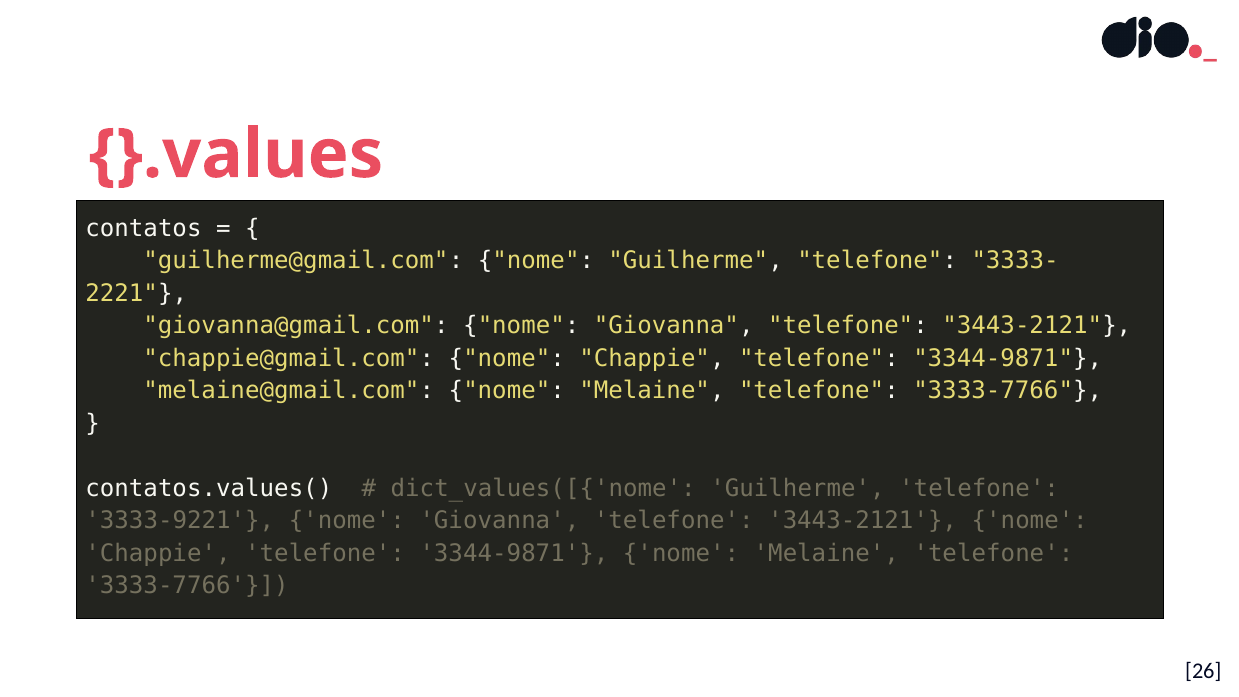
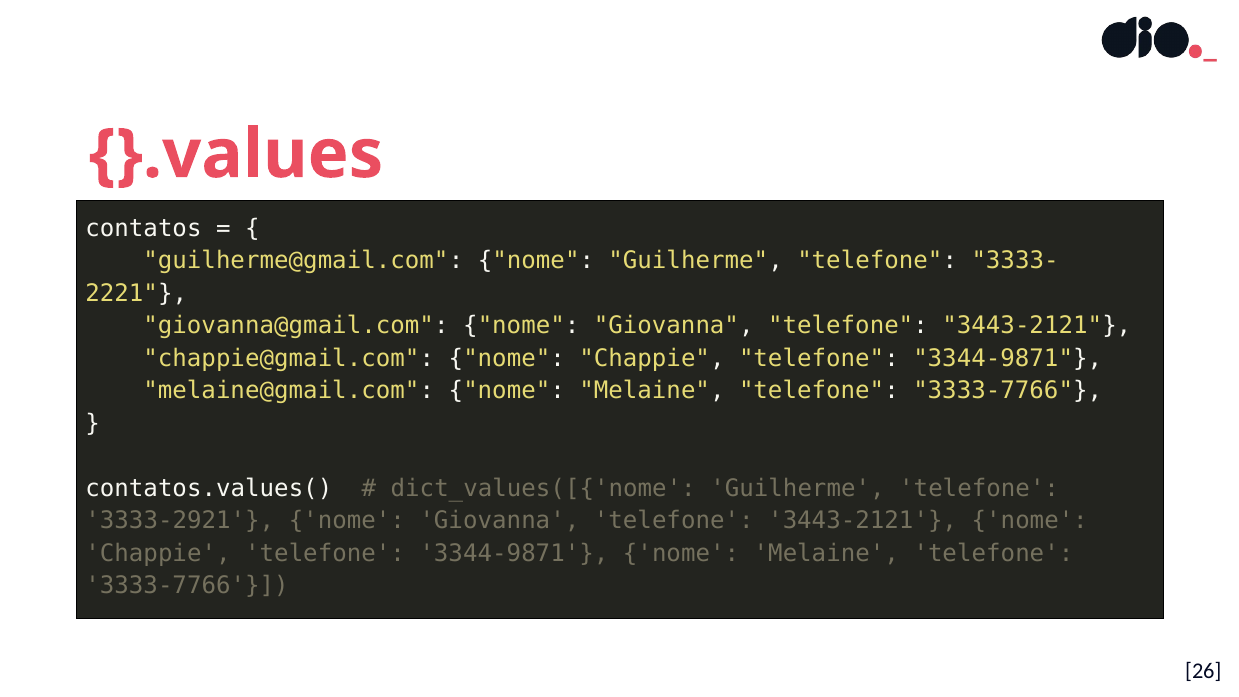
3333-9221: 3333-9221 -> 3333-2921
